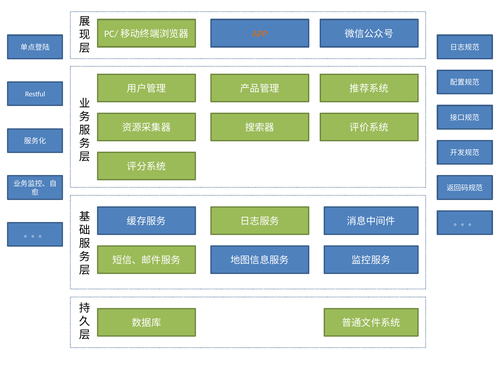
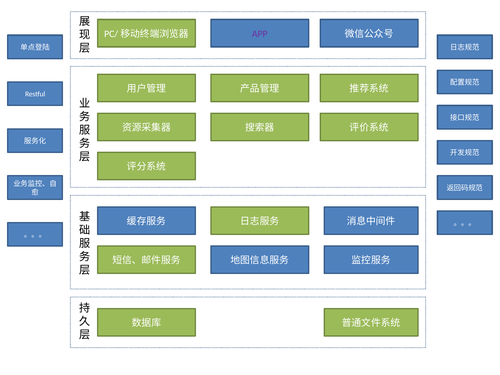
APP colour: orange -> purple
